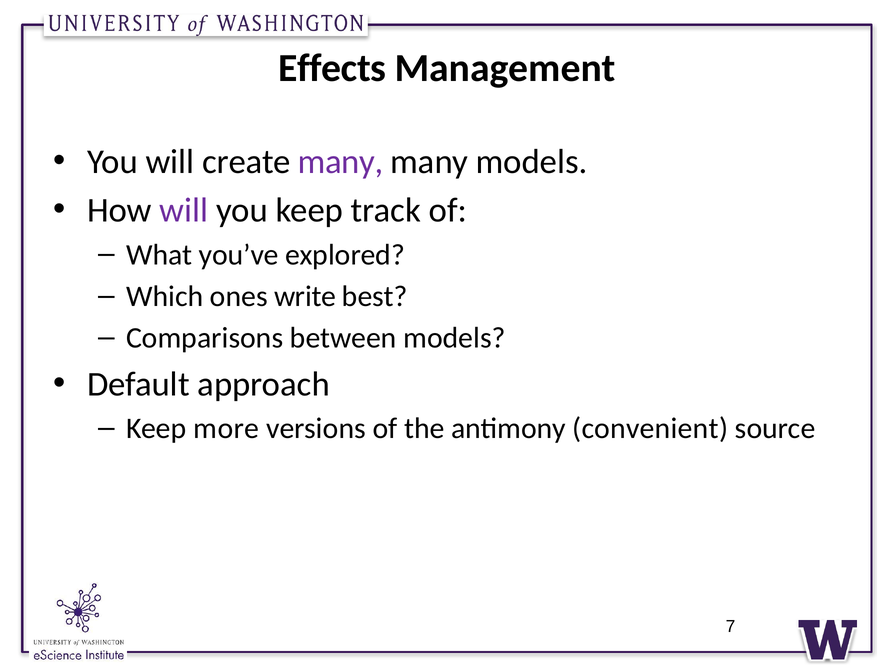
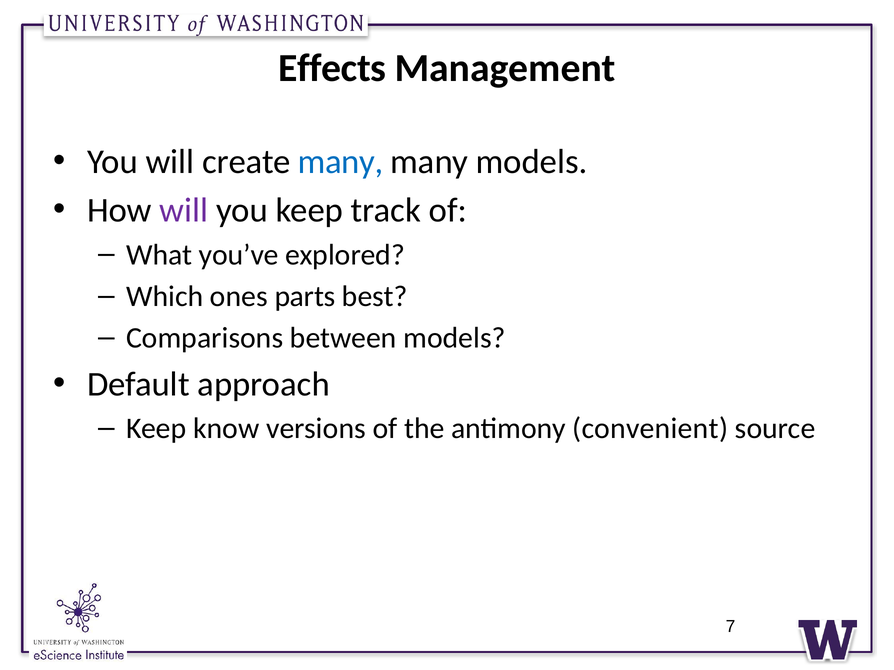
many at (341, 162) colour: purple -> blue
write: write -> parts
more: more -> know
